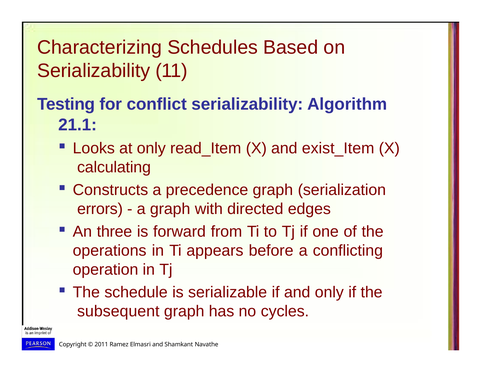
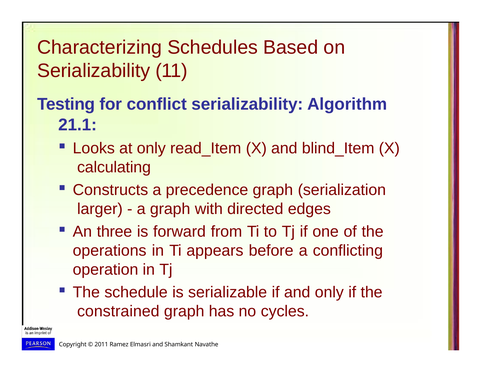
exist_Item: exist_Item -> blind_Item
errors: errors -> larger
subsequent: subsequent -> constrained
